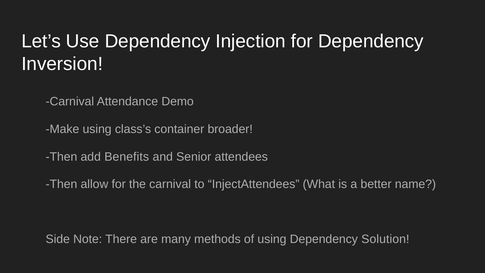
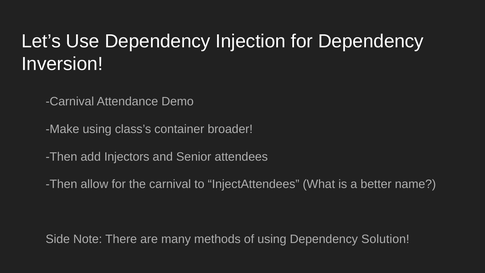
Benefits: Benefits -> Injectors
